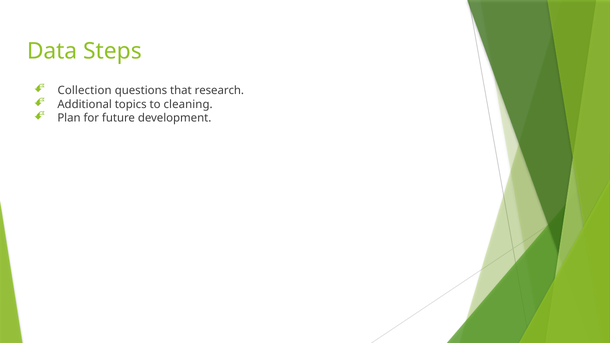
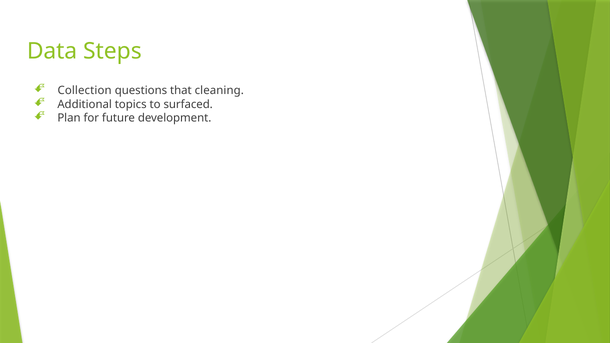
research: research -> cleaning
cleaning: cleaning -> surfaced
